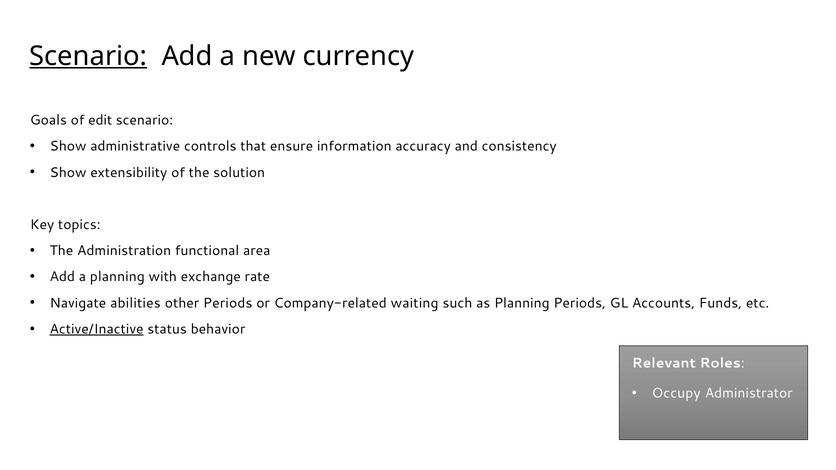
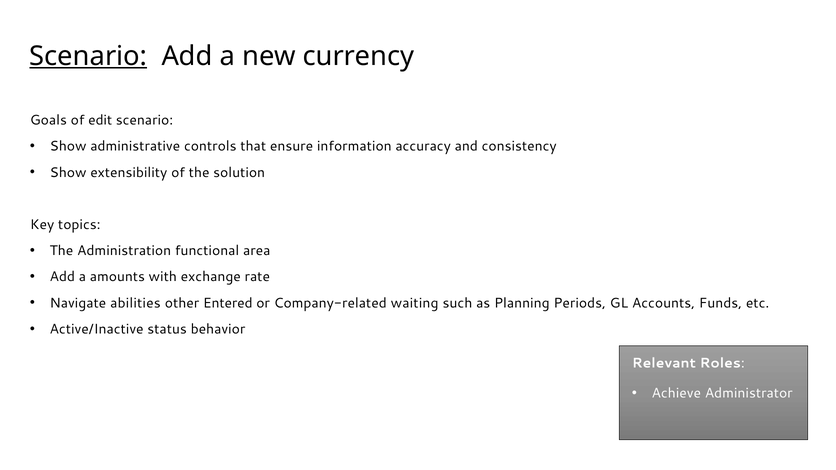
a planning: planning -> amounts
other Periods: Periods -> Entered
Active/Inactive underline: present -> none
Occupy: Occupy -> Achieve
